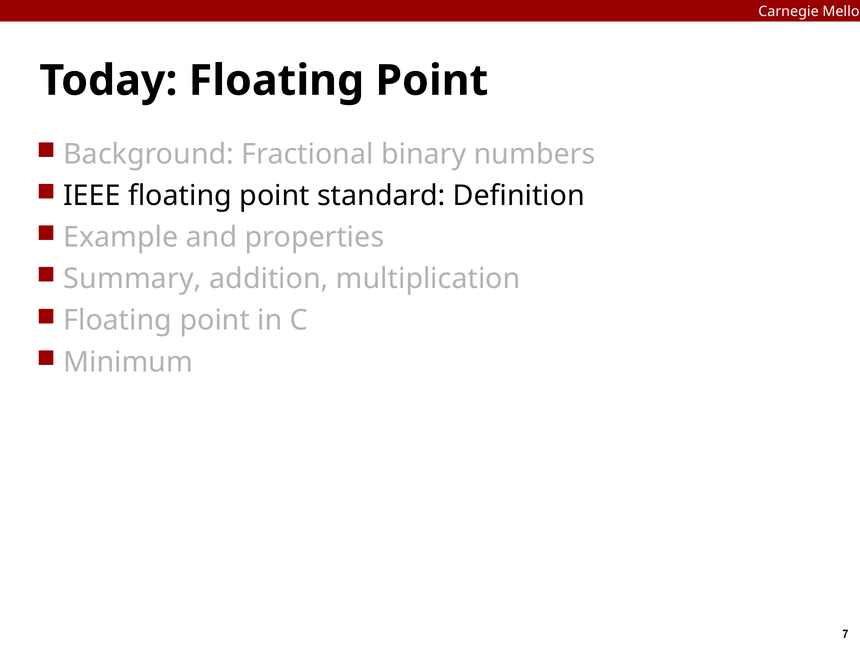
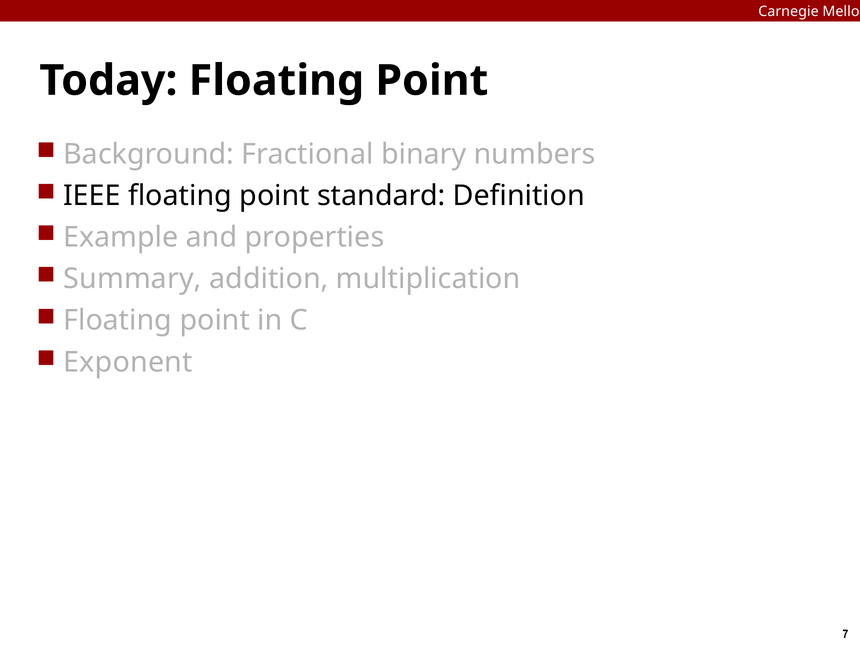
Minimum: Minimum -> Exponent
